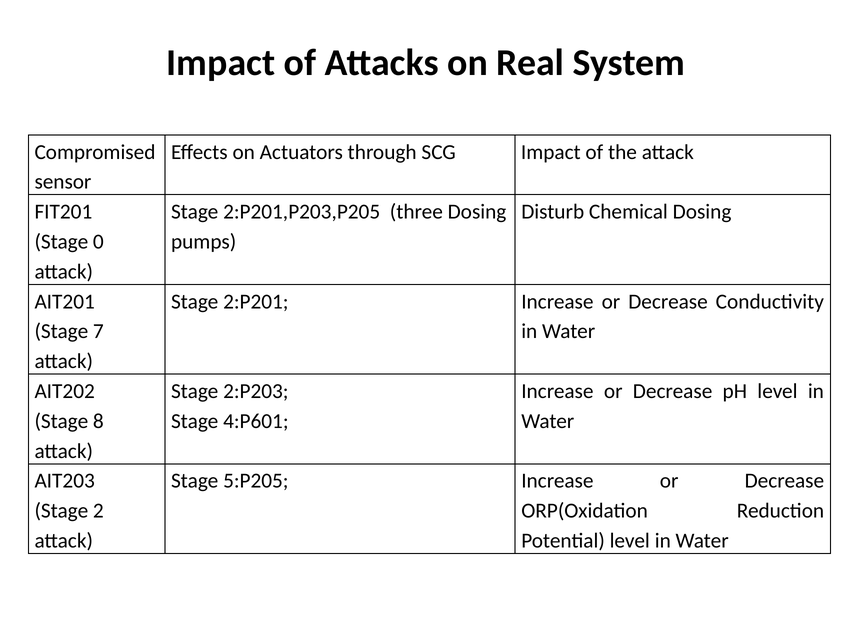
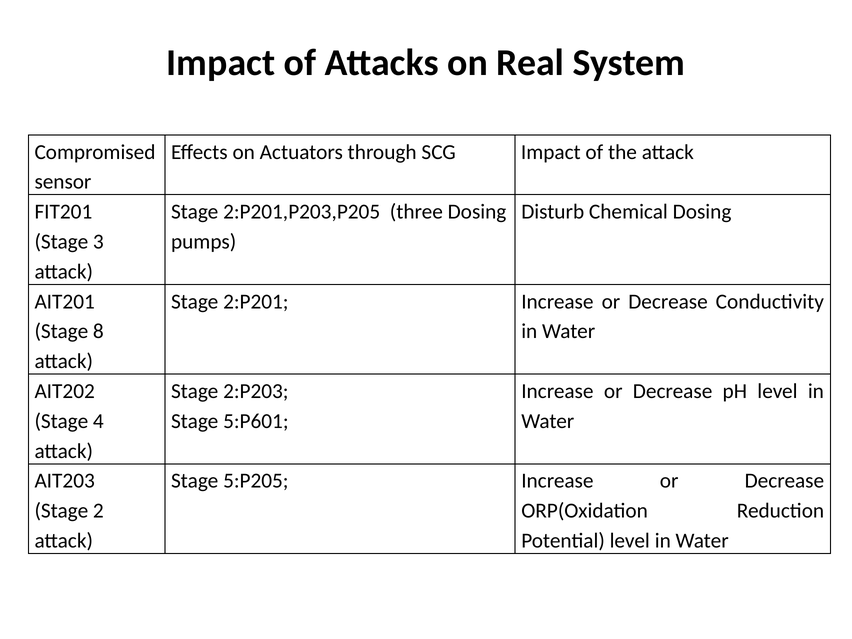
0: 0 -> 3
7: 7 -> 8
8: 8 -> 4
4:P601: 4:P601 -> 5:P601
